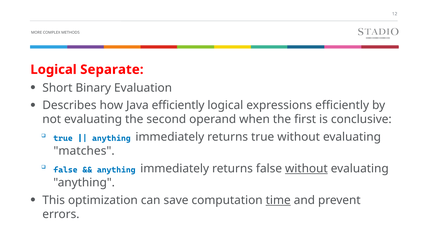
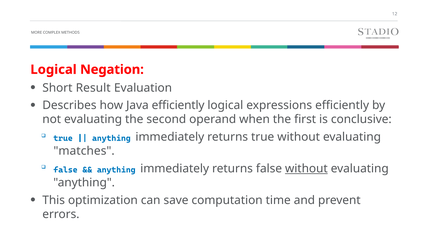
Separate: Separate -> Negation
Binary: Binary -> Result
time underline: present -> none
